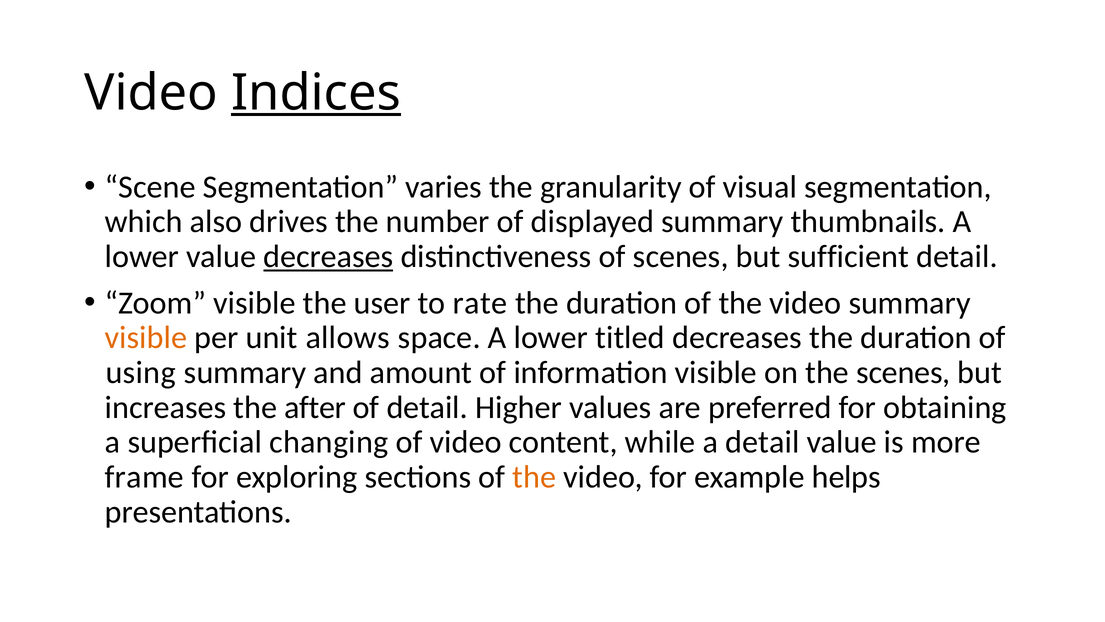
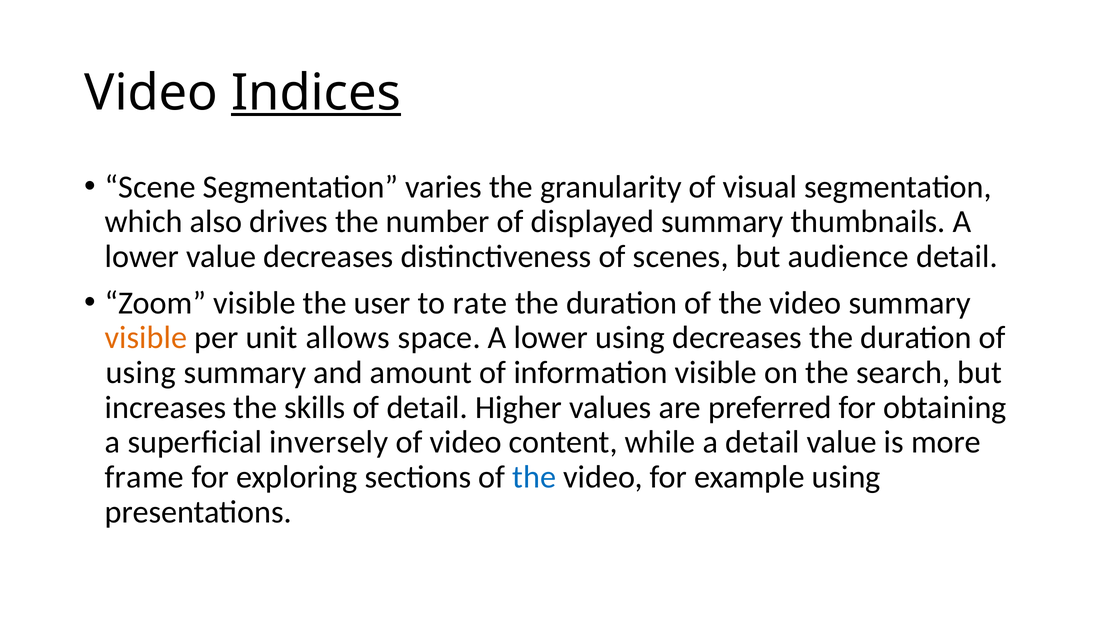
decreases at (328, 256) underline: present -> none
sufficient: sufficient -> audience
lower titled: titled -> using
the scenes: scenes -> search
after: after -> skills
changing: changing -> inversely
the at (534, 477) colour: orange -> blue
example helps: helps -> using
